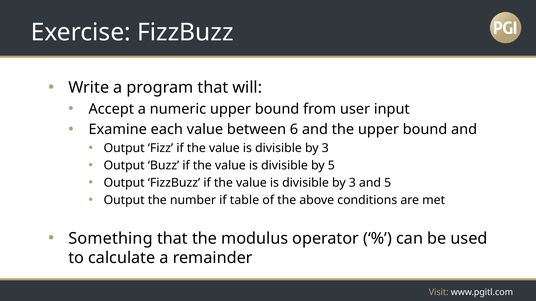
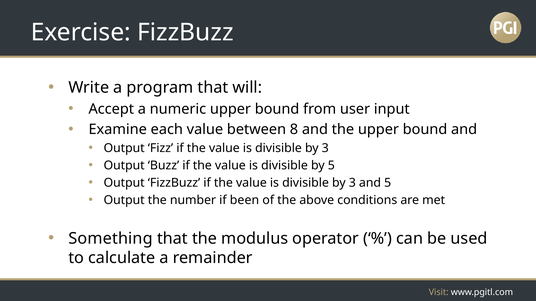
6: 6 -> 8
table: table -> been
